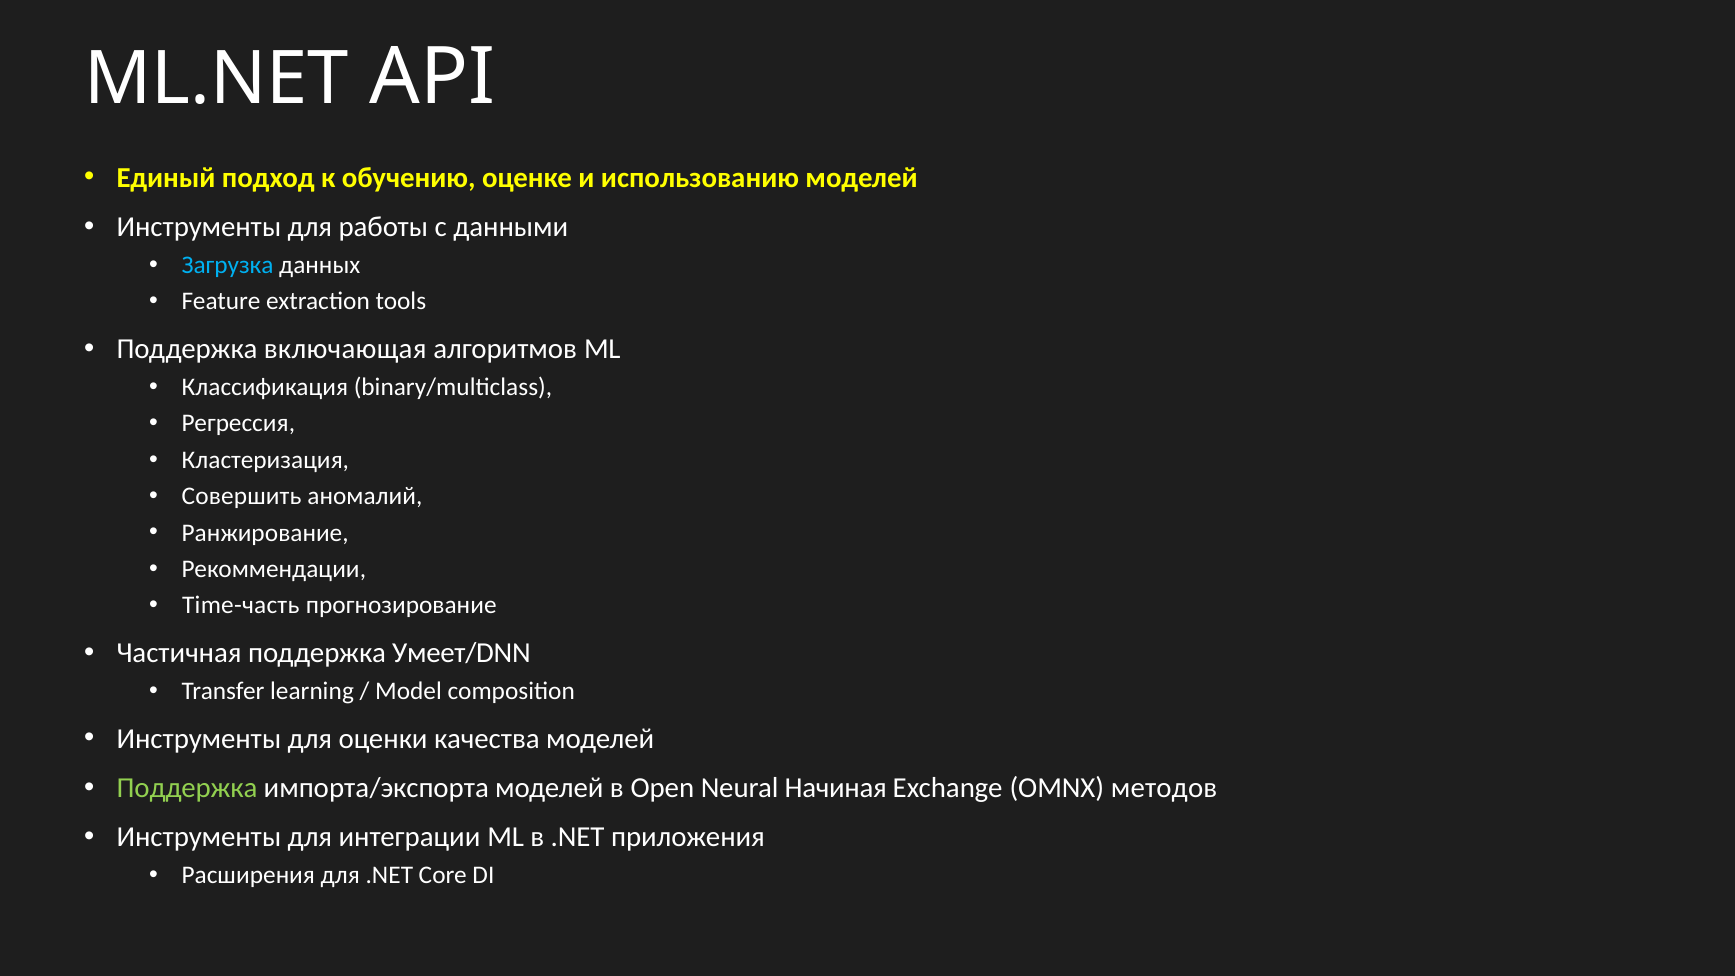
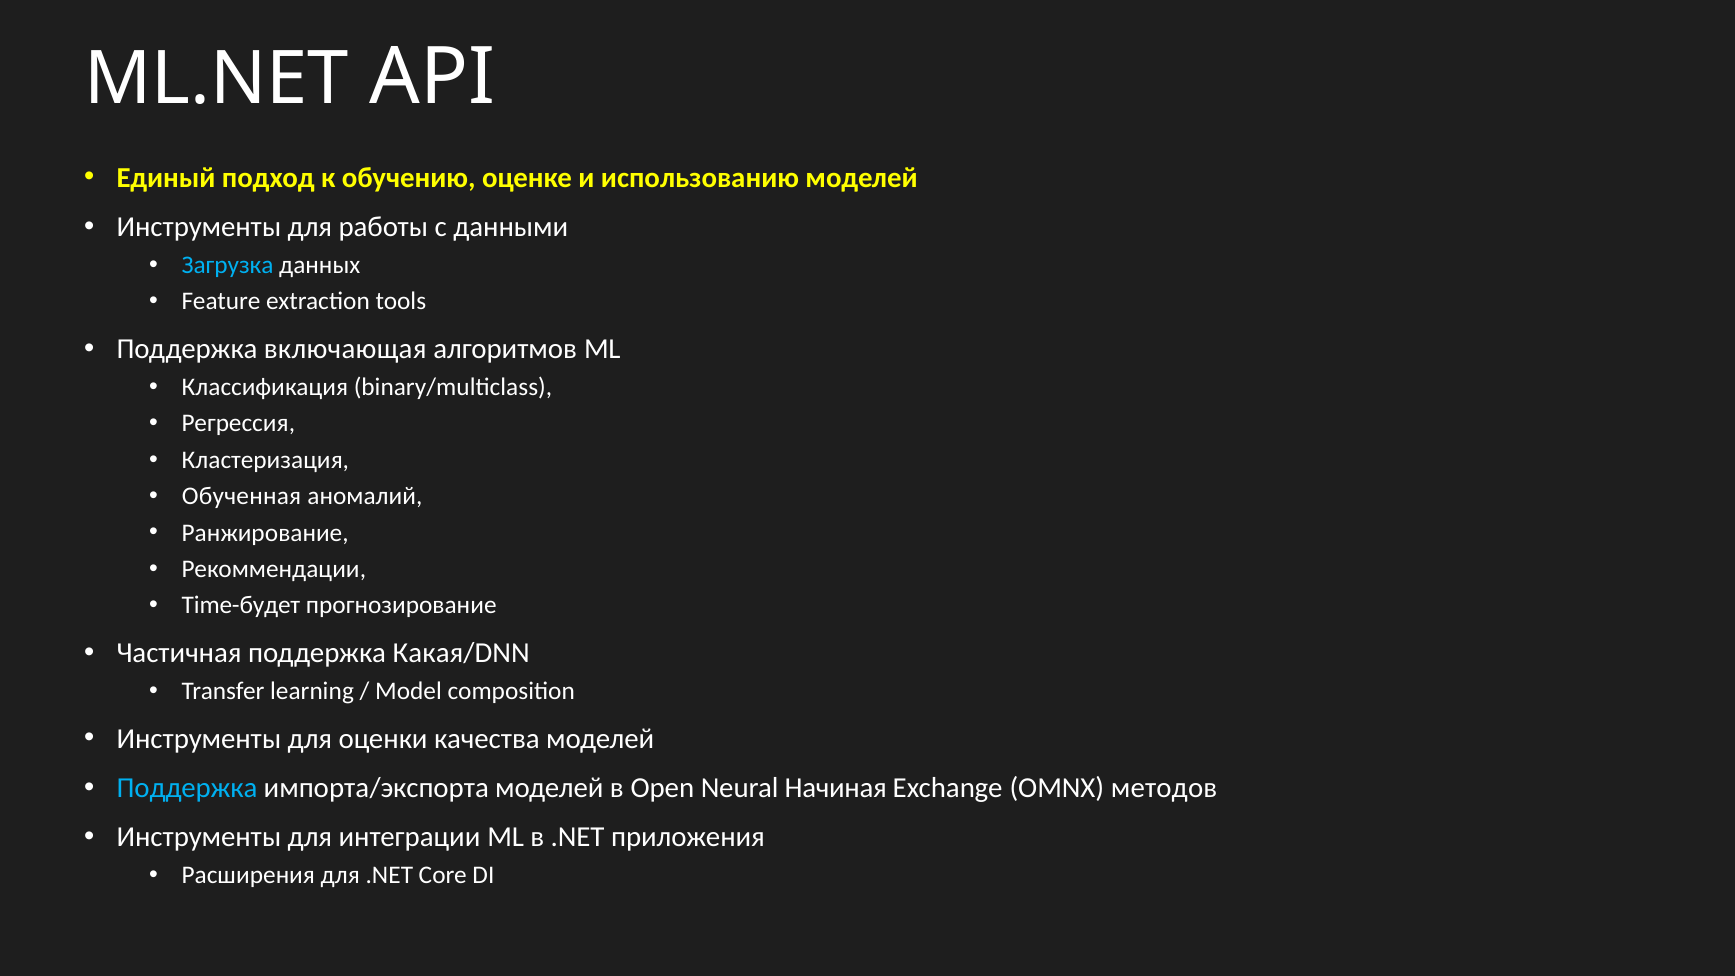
Совершить: Совершить -> Обученная
Time-часть: Time-часть -> Time-будет
Умеет/DNN: Умеет/DNN -> Какая/DNN
Поддержка at (187, 788) colour: light green -> light blue
